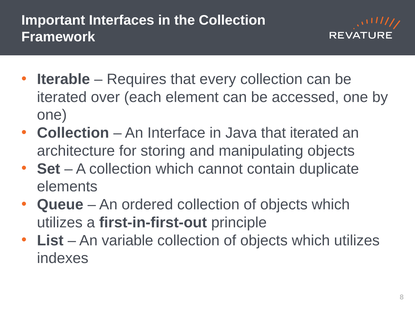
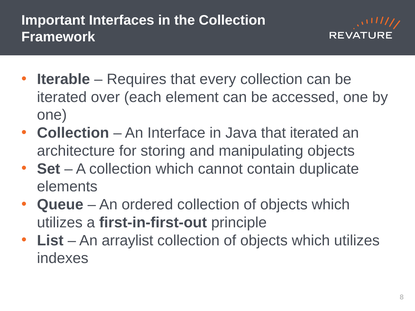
variable: variable -> arraylist
